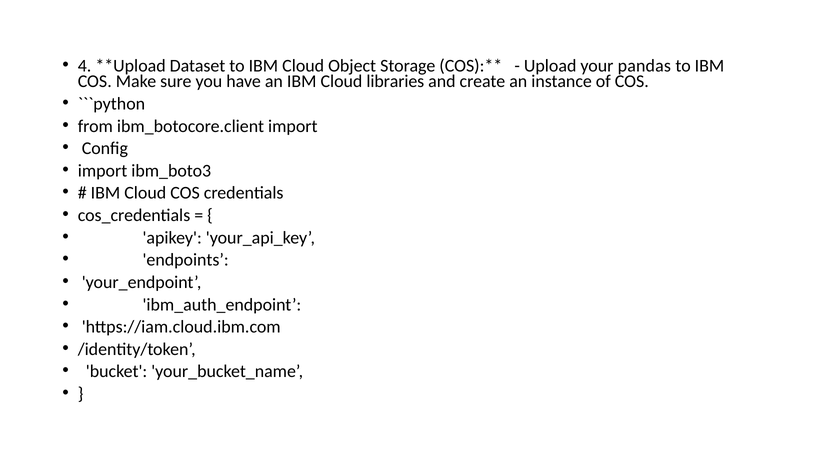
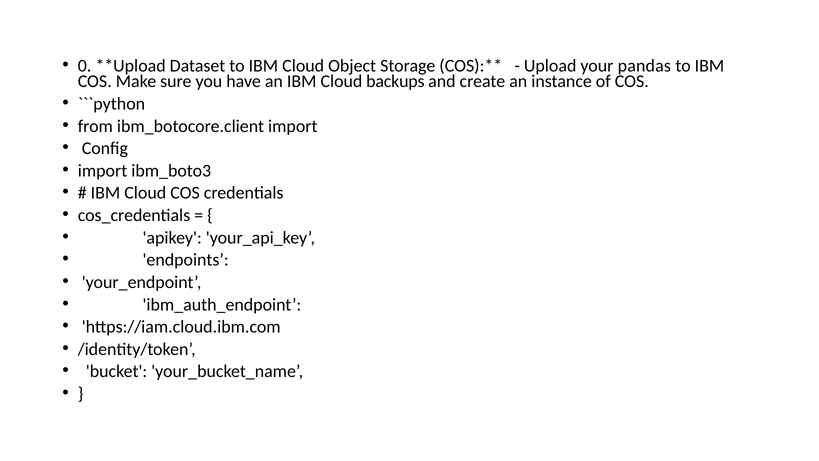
4: 4 -> 0
libraries: libraries -> backups
